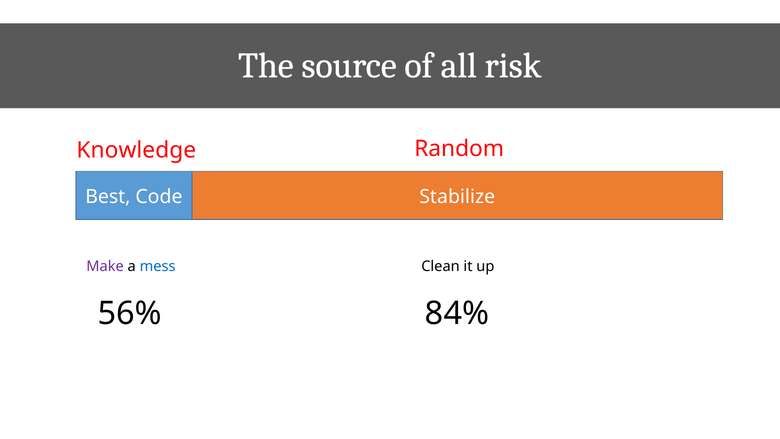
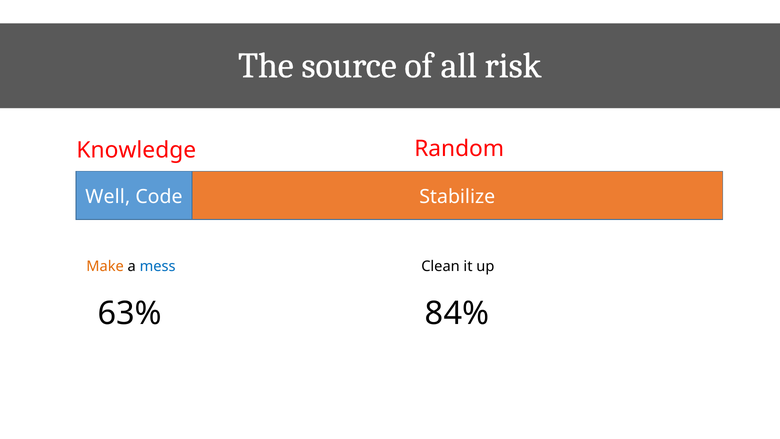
Best: Best -> Well
Make colour: purple -> orange
56%: 56% -> 63%
